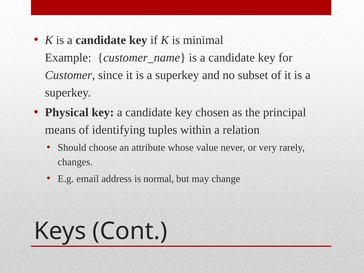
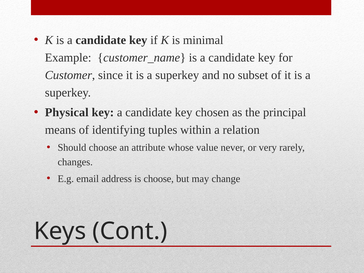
is normal: normal -> choose
